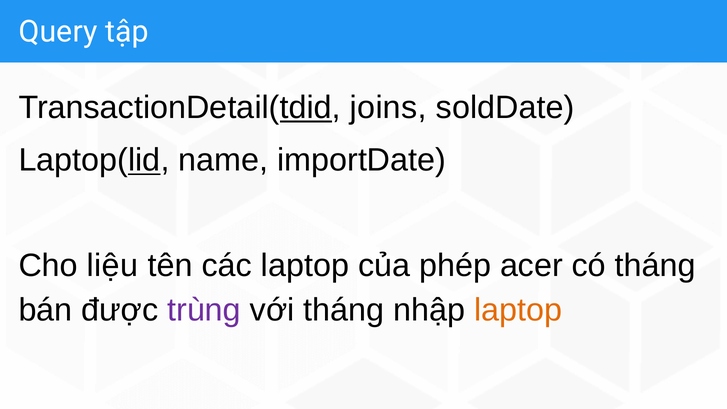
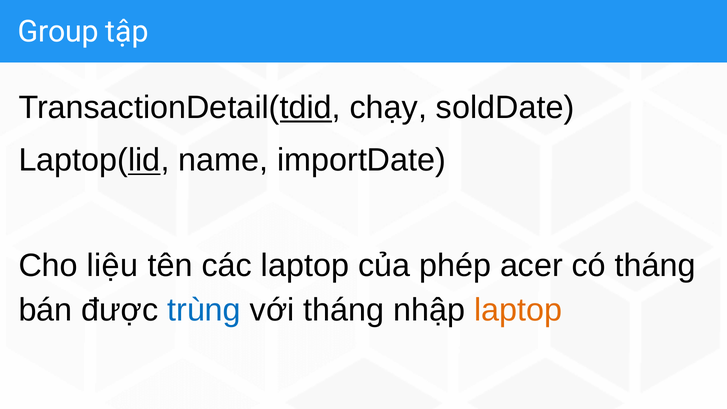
Query: Query -> Group
joins: joins -> chạy
trùng colour: purple -> blue
